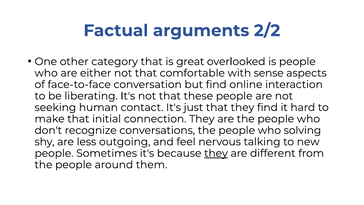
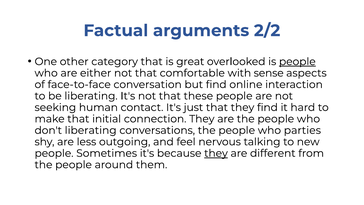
people at (297, 62) underline: none -> present
don't recognize: recognize -> liberating
solving: solving -> parties
